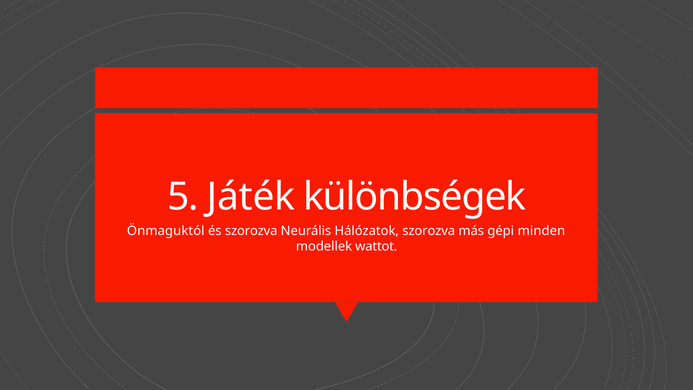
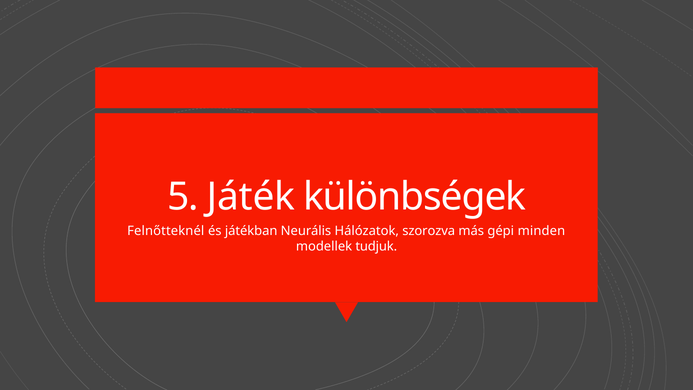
Önmaguktól: Önmaguktól -> Felnőtteknél
és szorozva: szorozva -> játékban
wattot: wattot -> tudjuk
